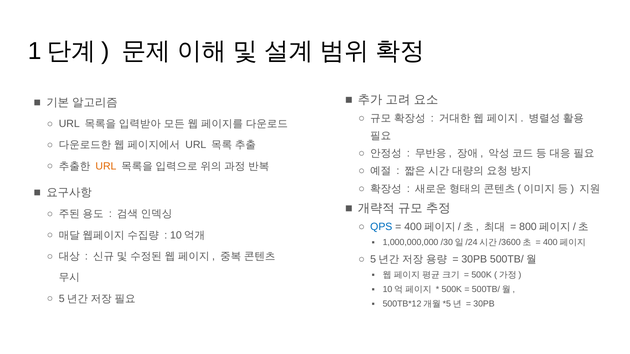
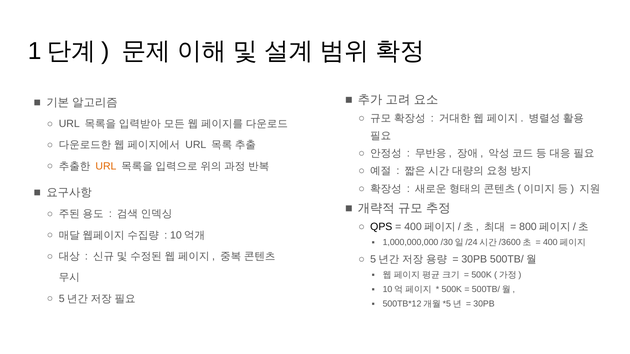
QPS colour: blue -> black
